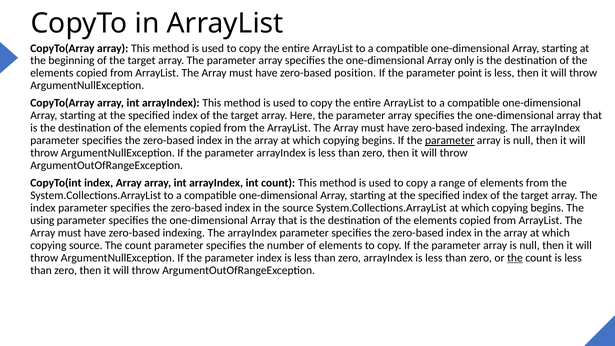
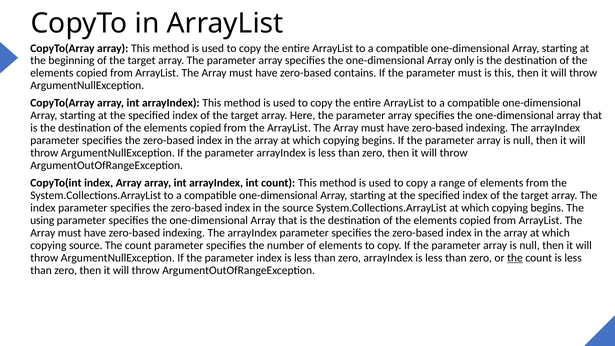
position: position -> contains
parameter point: point -> must
less at (504, 73): less -> this
parameter at (450, 141) underline: present -> none
